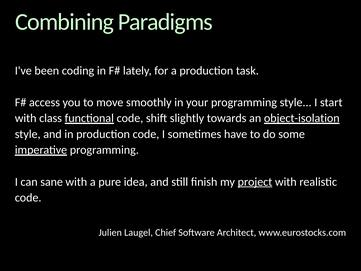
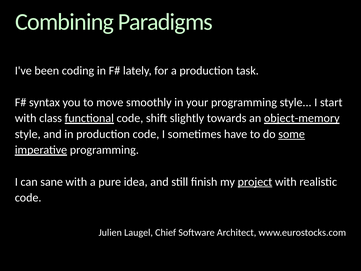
access: access -> syntax
object-isolation: object-isolation -> object-memory
some underline: none -> present
